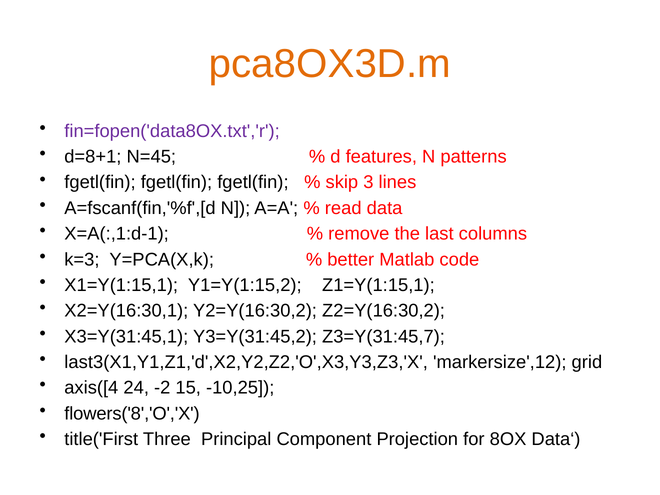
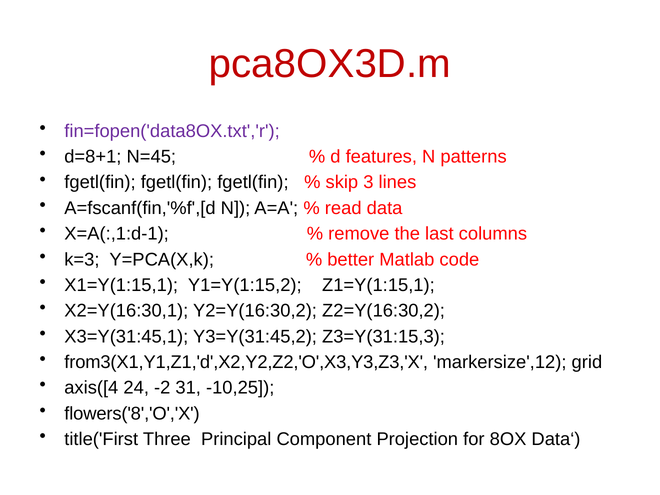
pca8OX3D.m colour: orange -> red
Z3=Y(31:45,7: Z3=Y(31:45,7 -> Z3=Y(31:15,3
last3(X1,Y1,Z1,'d',X2,Y2,Z2,'O',X3,Y3,Z3,'X: last3(X1,Y1,Z1,'d',X2,Y2,Z2,'O',X3,Y3,Z3,'X -> from3(X1,Y1,Z1,'d',X2,Y2,Z2,'O',X3,Y3,Z3,'X
15: 15 -> 31
